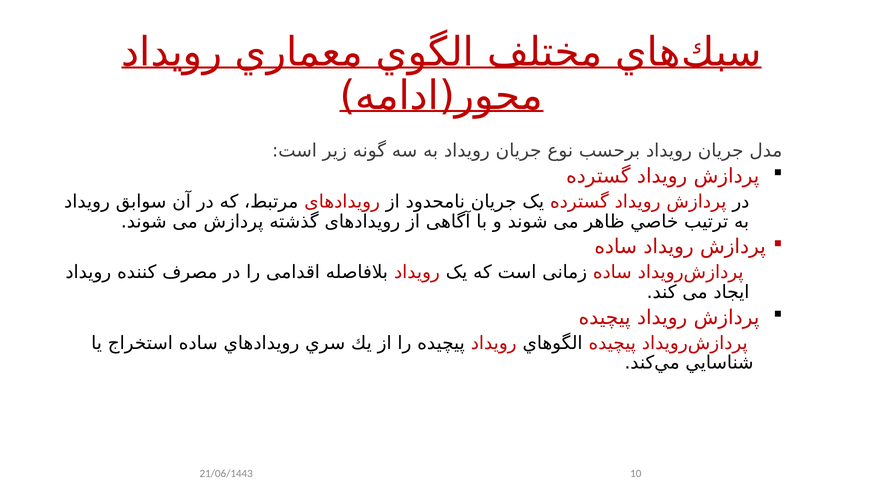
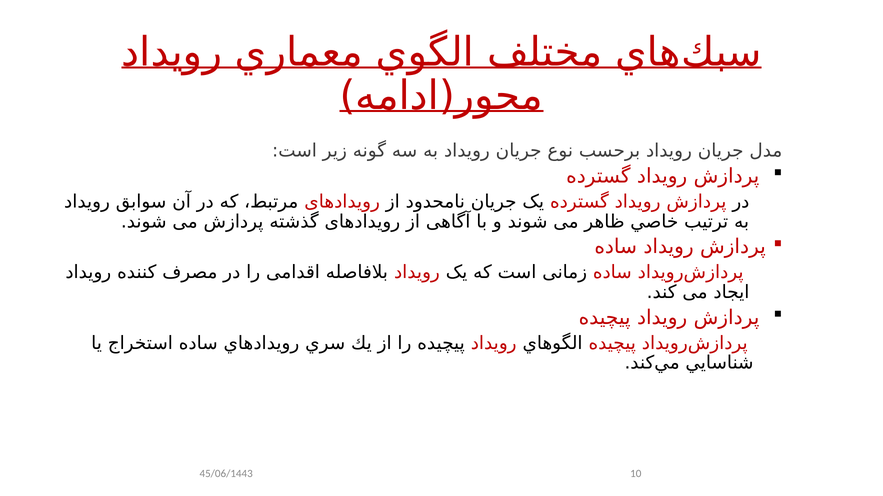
21/06/1443: 21/06/1443 -> 45/06/1443
